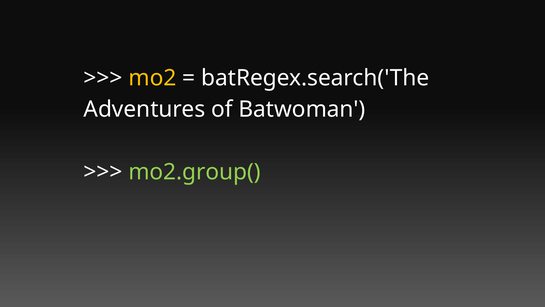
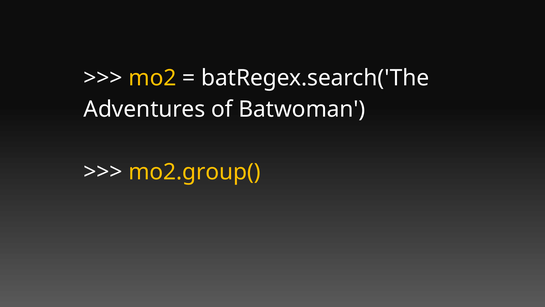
mo2.group( colour: light green -> yellow
